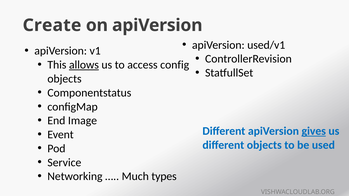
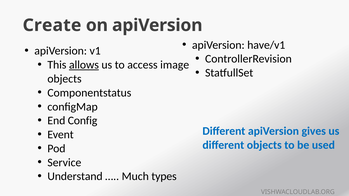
used/v1: used/v1 -> have/v1
config: config -> image
Image: Image -> Config
gives underline: present -> none
Networking: Networking -> Understand
